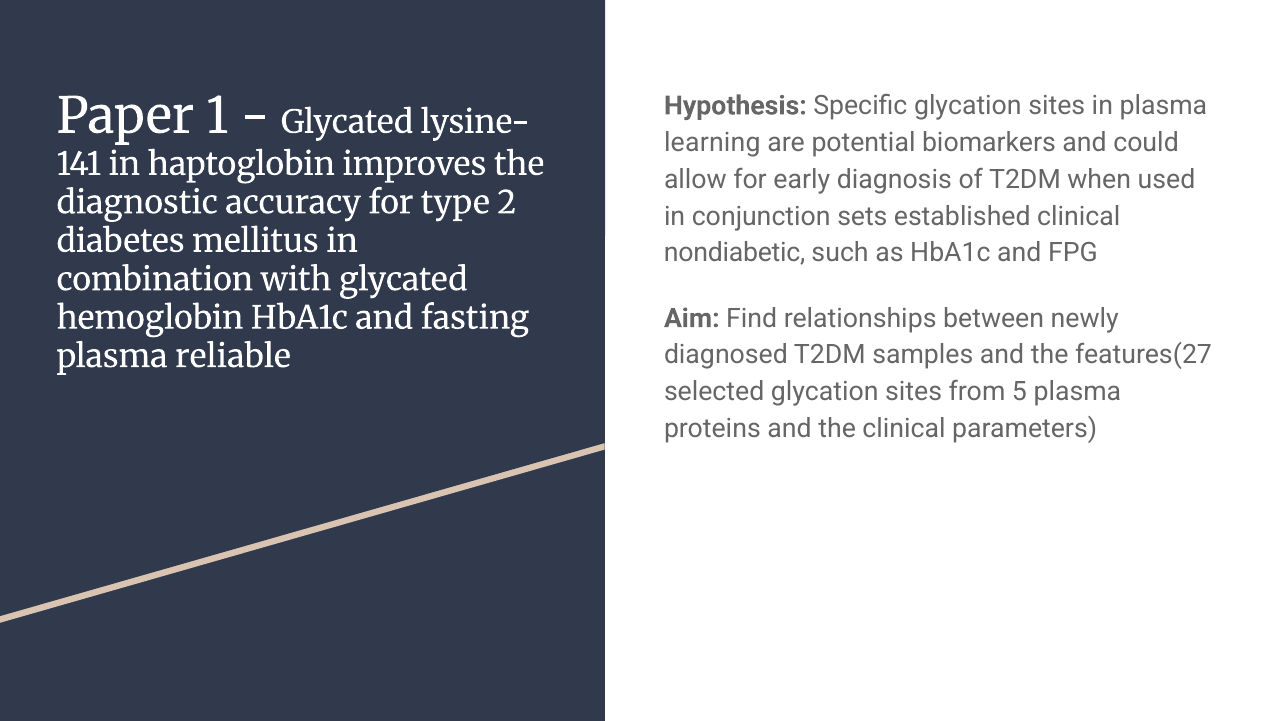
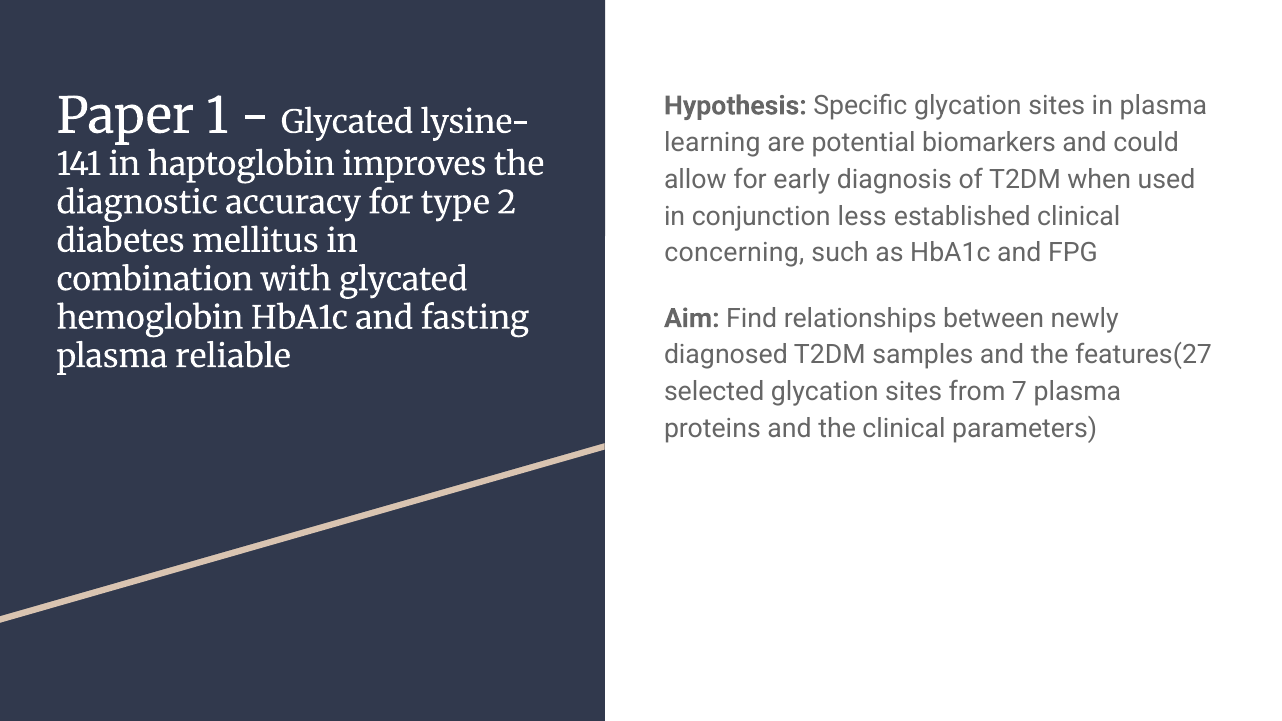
sets: sets -> less
nondiabetic: nondiabetic -> concerning
5: 5 -> 7
